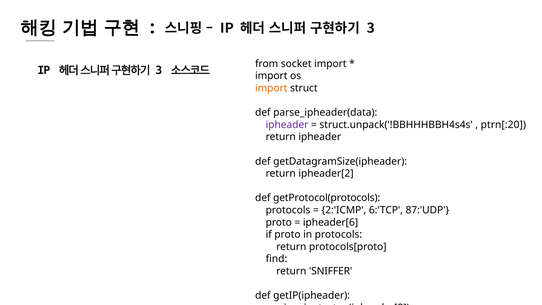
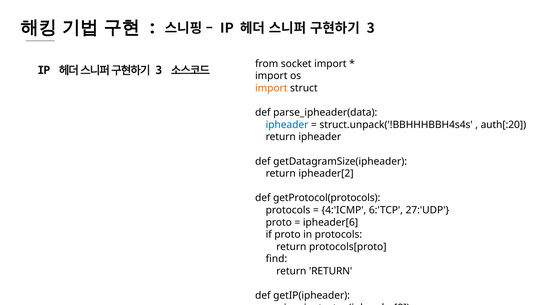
ipheader at (287, 125) colour: purple -> blue
ptrn[:20: ptrn[:20 -> auth[:20
2:'ICMP: 2:'ICMP -> 4:'ICMP
87:'UDP: 87:'UDP -> 27:'UDP
return SNIFFER: SNIFFER -> RETURN
